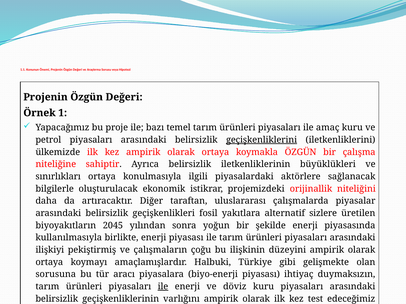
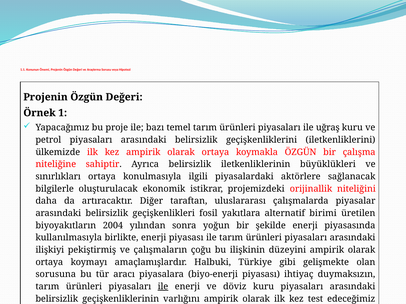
amaç: amaç -> uğraş
geçişkenliklerini underline: present -> none
sizlere: sizlere -> birimi
2045: 2045 -> 2004
